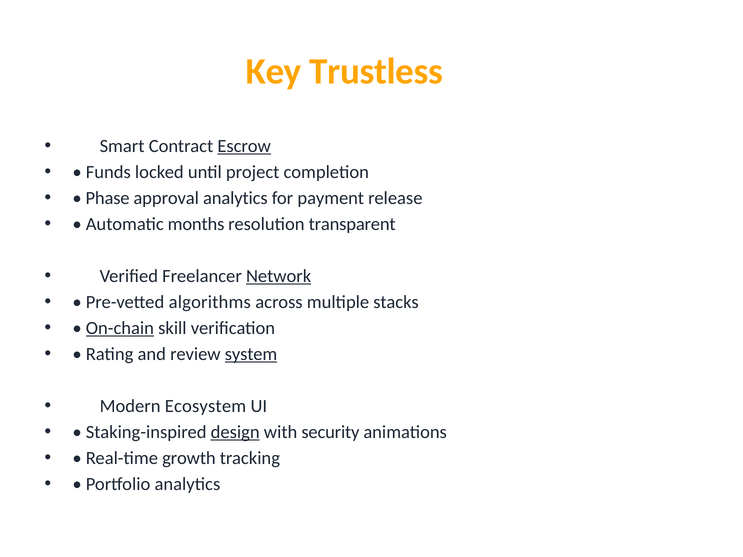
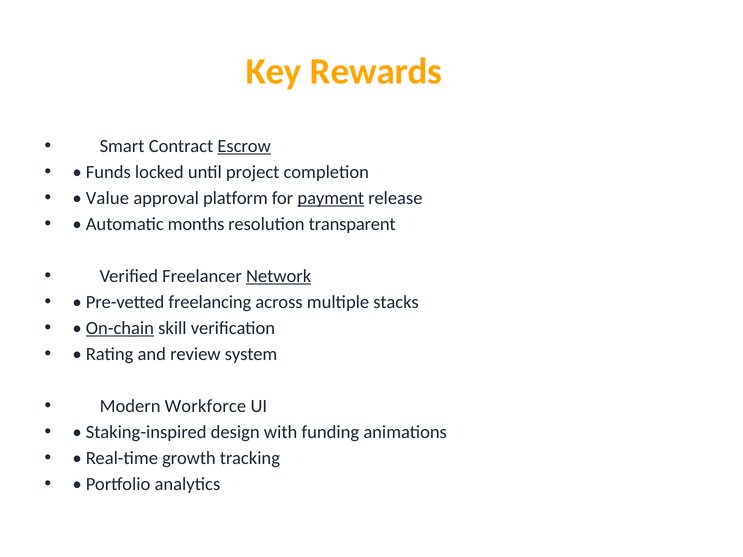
Trustless: Trustless -> Rewards
Phase: Phase -> Value
approval analytics: analytics -> platform
payment underline: none -> present
algorithms: algorithms -> freelancing
system underline: present -> none
Ecosystem: Ecosystem -> Workforce
design underline: present -> none
security: security -> funding
